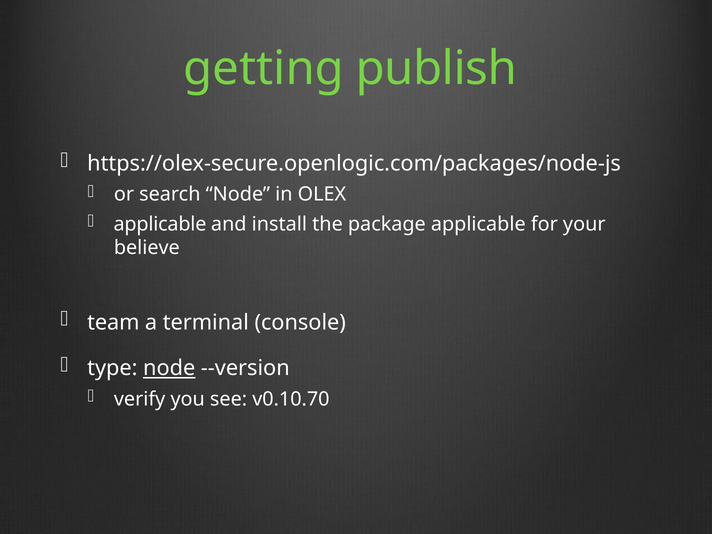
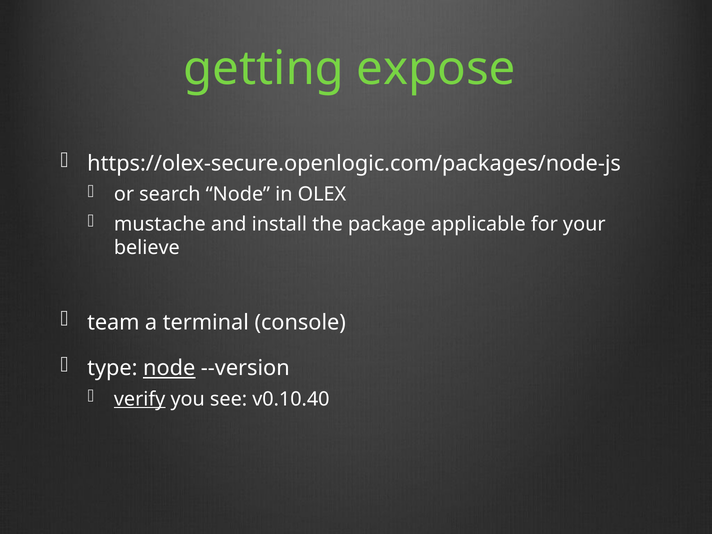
publish: publish -> expose
applicable at (160, 224): applicable -> mustache
verify underline: none -> present
v0.10.70: v0.10.70 -> v0.10.40
